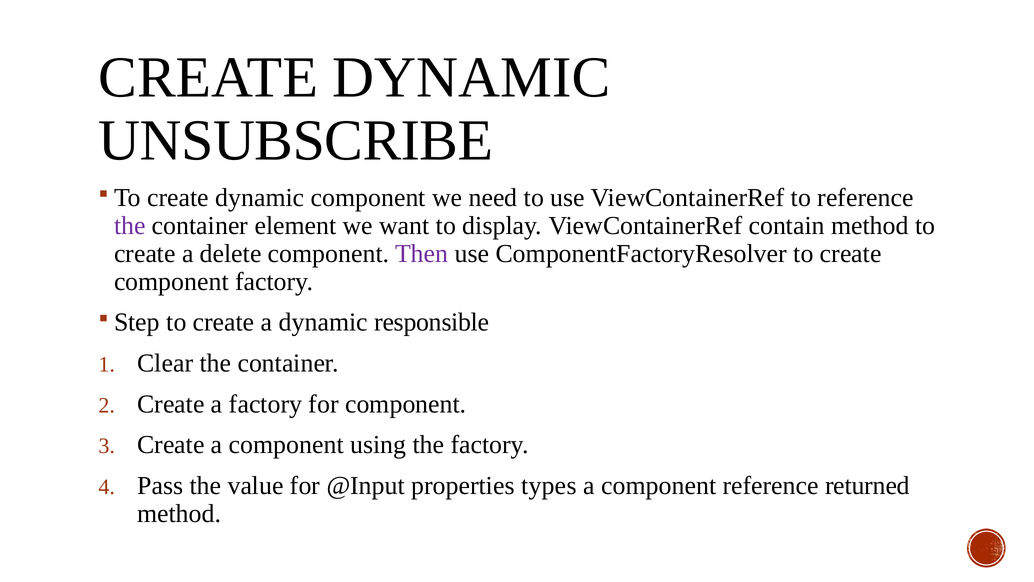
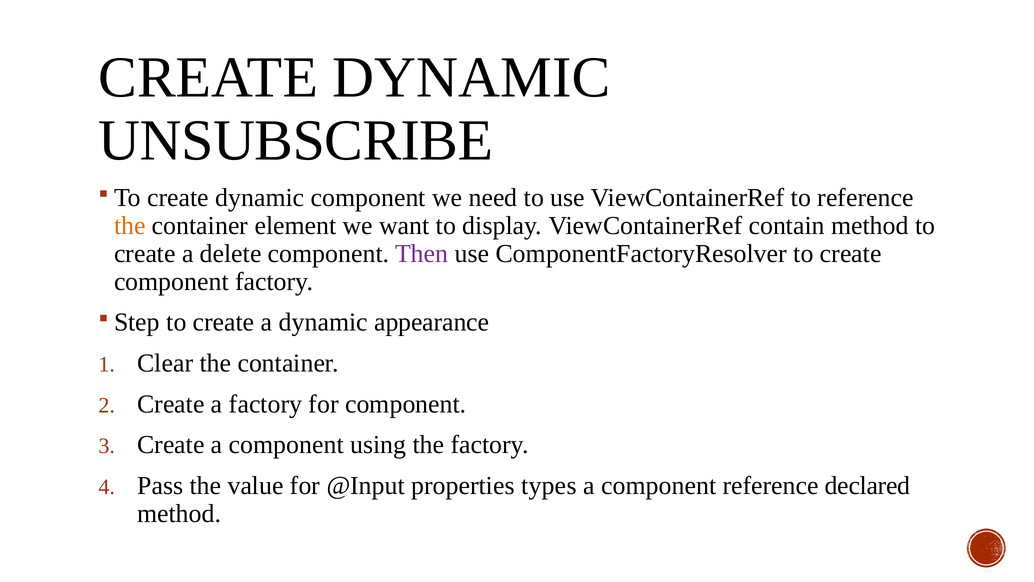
the at (130, 226) colour: purple -> orange
responsible: responsible -> appearance
returned: returned -> declared
